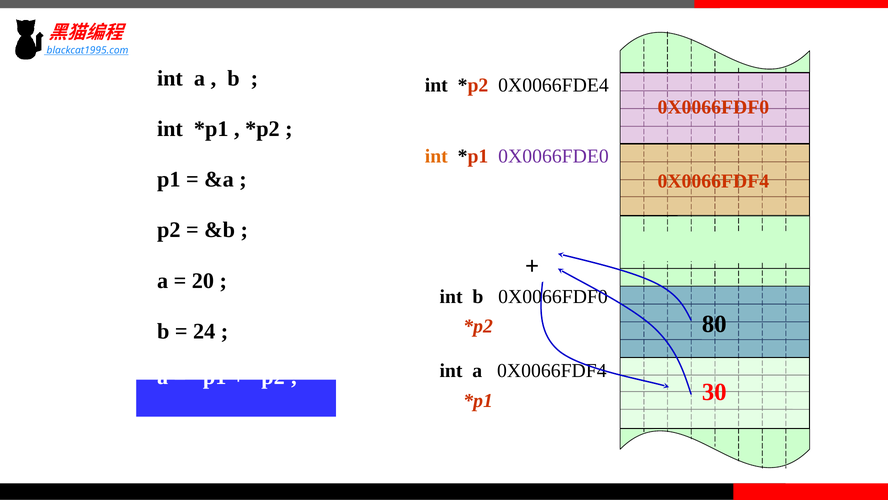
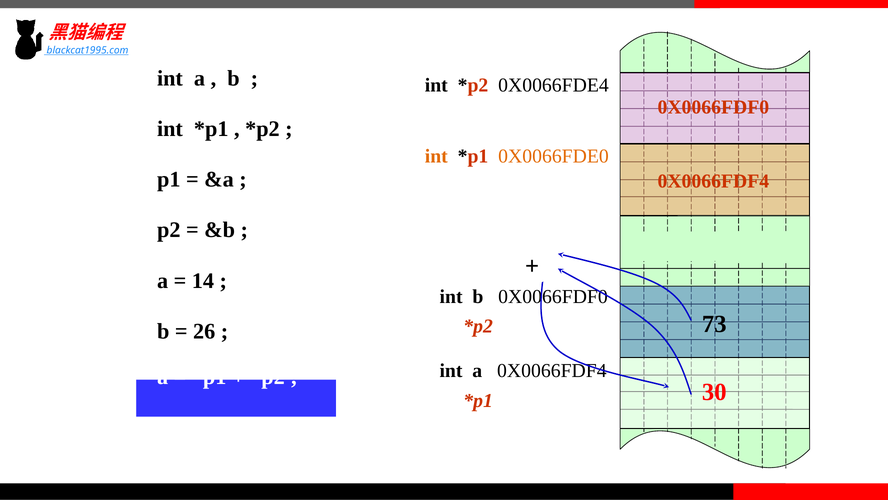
0X0066FDE0 colour: purple -> orange
20: 20 -> 14
80: 80 -> 73
24: 24 -> 26
